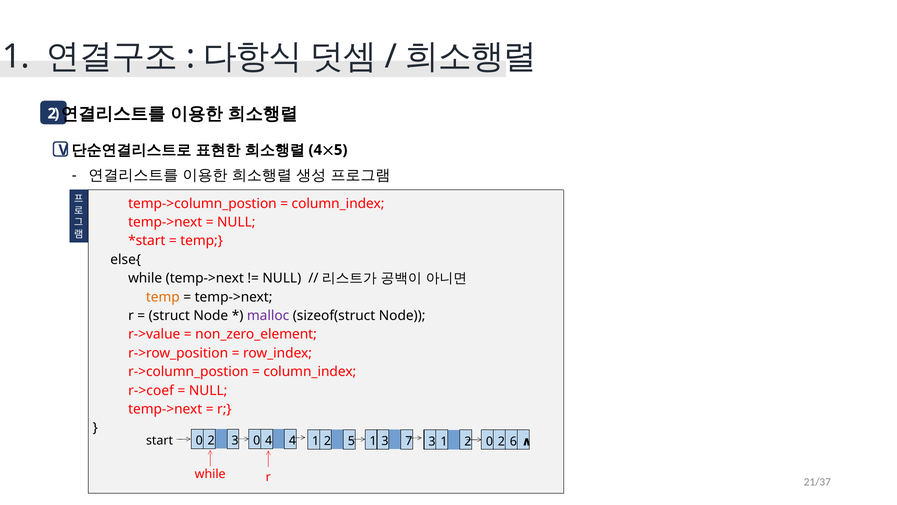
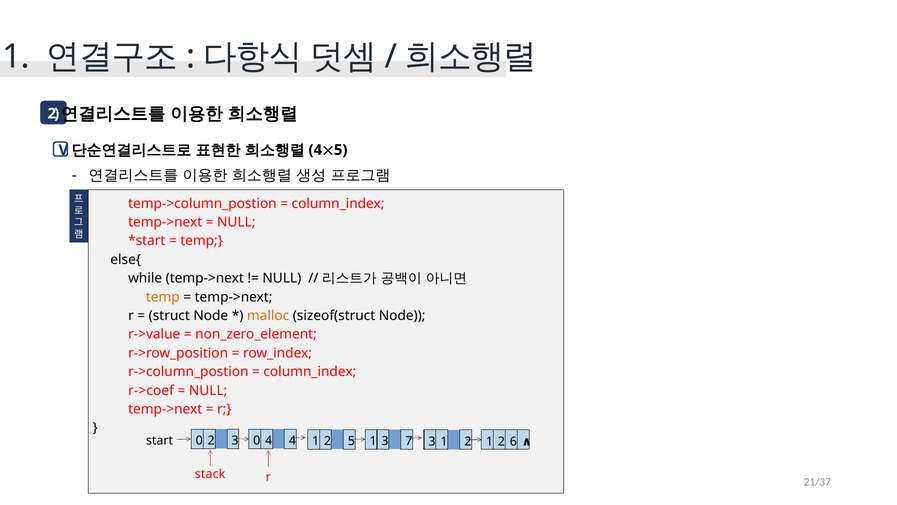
malloc colour: purple -> orange
2 0: 0 -> 1
while at (210, 474): while -> stack
